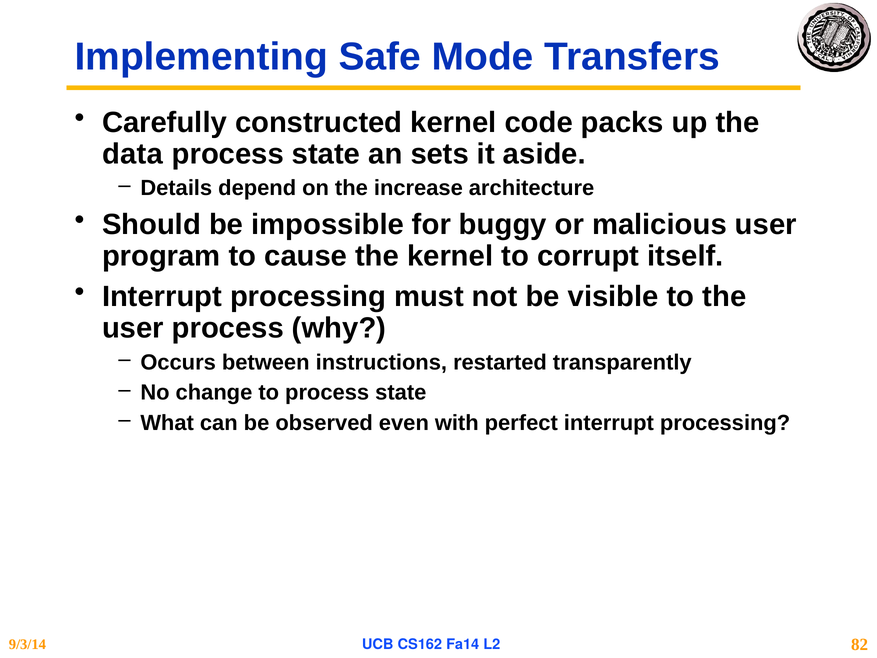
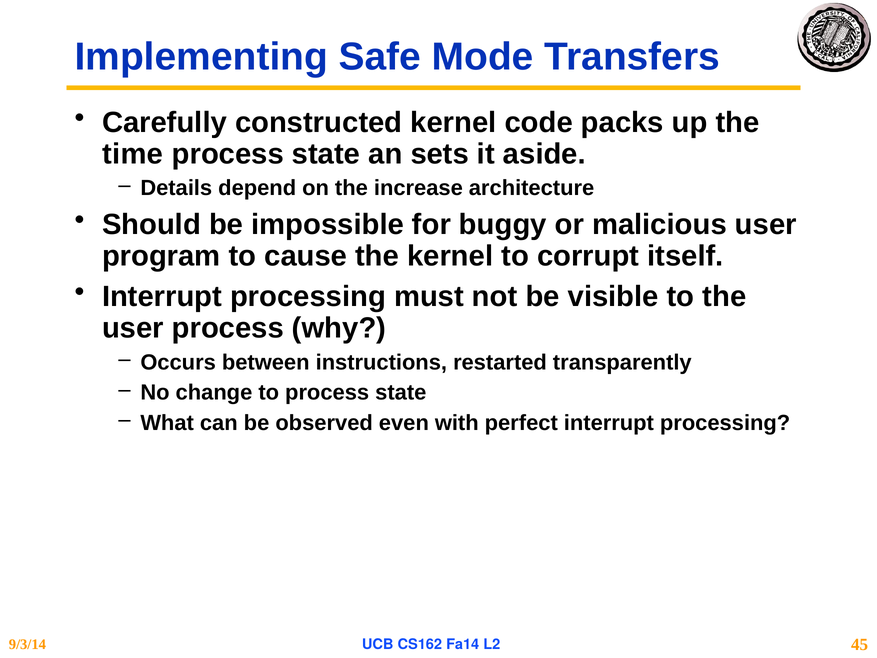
data: data -> time
82: 82 -> 45
